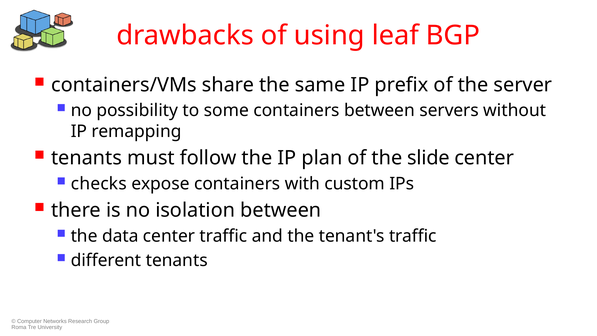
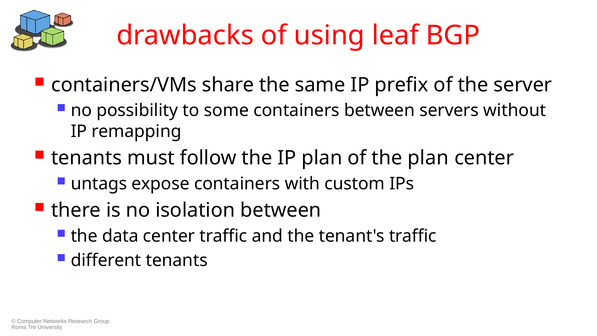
the slide: slide -> plan
checks: checks -> untags
